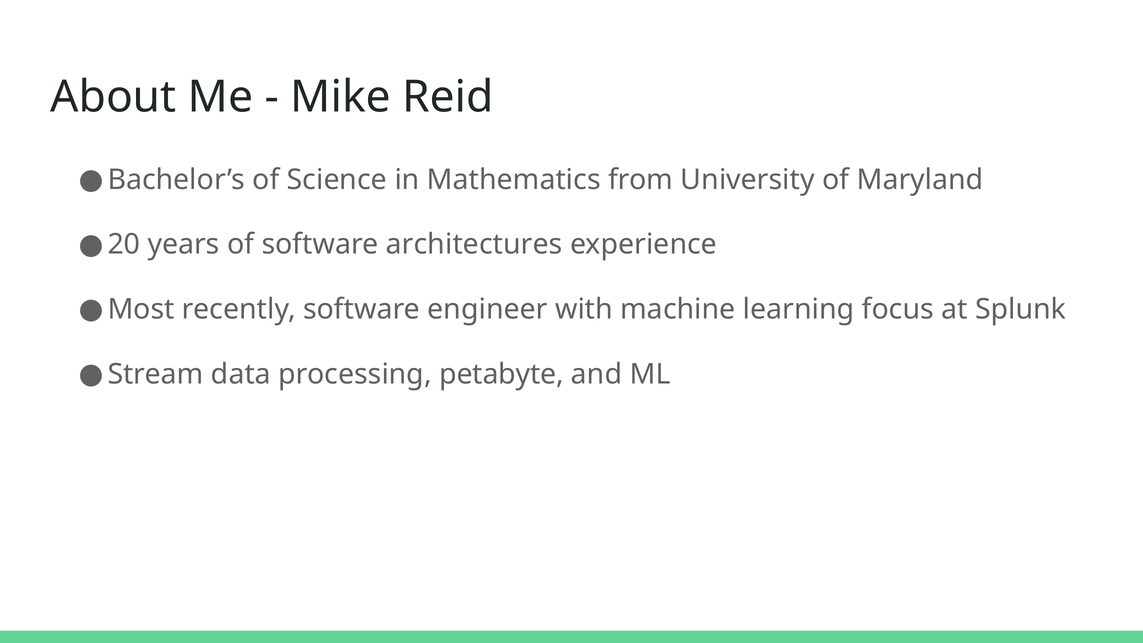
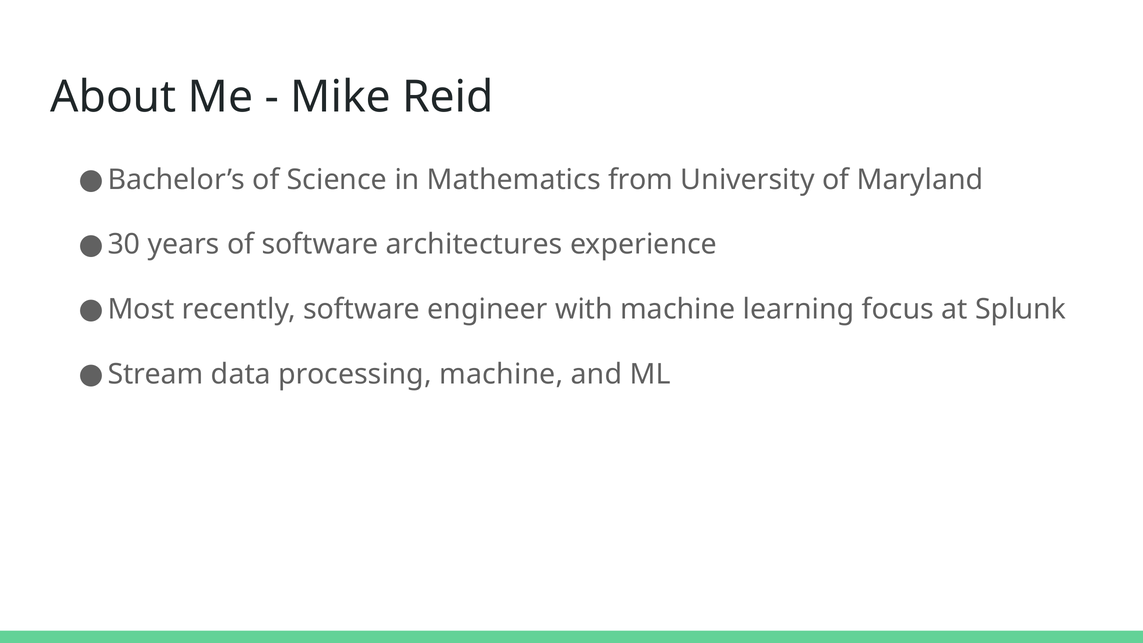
20: 20 -> 30
processing petabyte: petabyte -> machine
